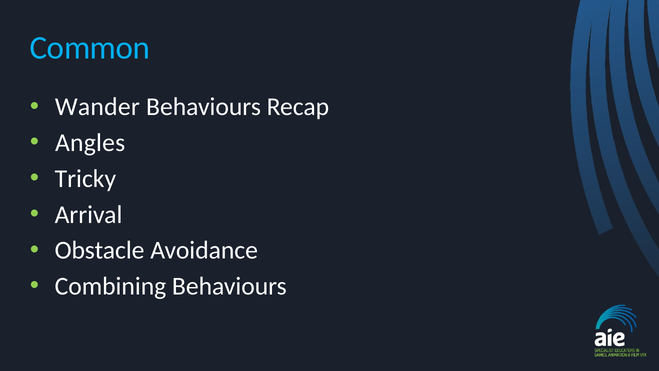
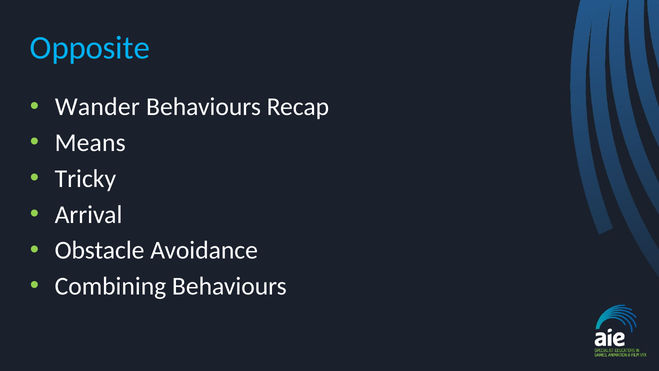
Common: Common -> Opposite
Angles: Angles -> Means
